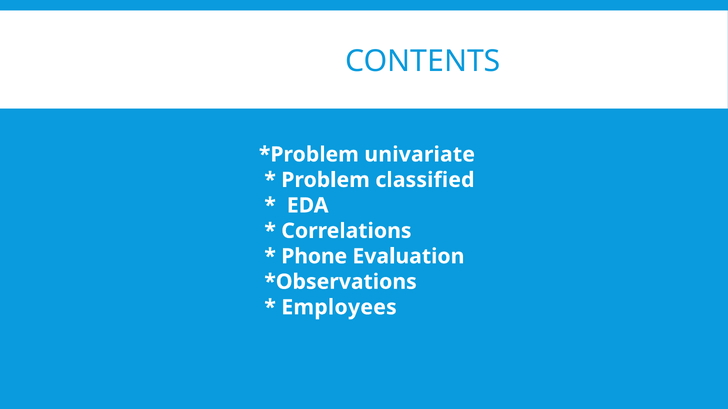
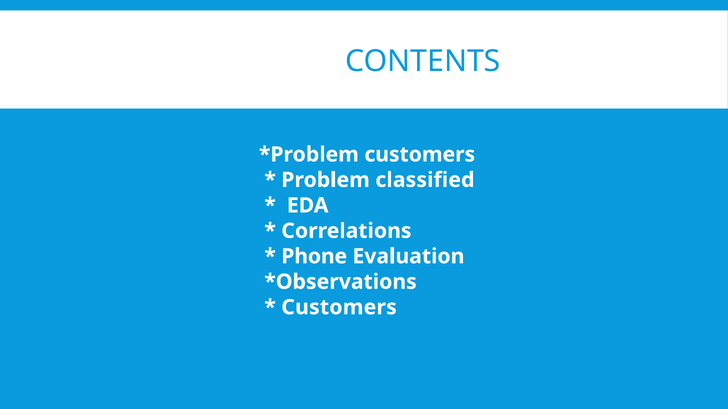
univariate at (420, 155): univariate -> customers
Employees at (339, 308): Employees -> Customers
